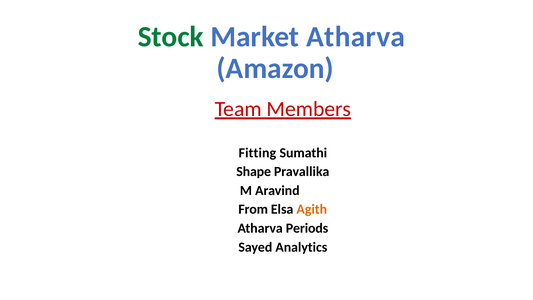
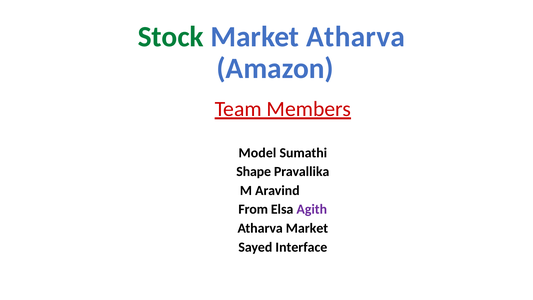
Fitting: Fitting -> Model
Agith colour: orange -> purple
Atharva Periods: Periods -> Market
Analytics: Analytics -> Interface
